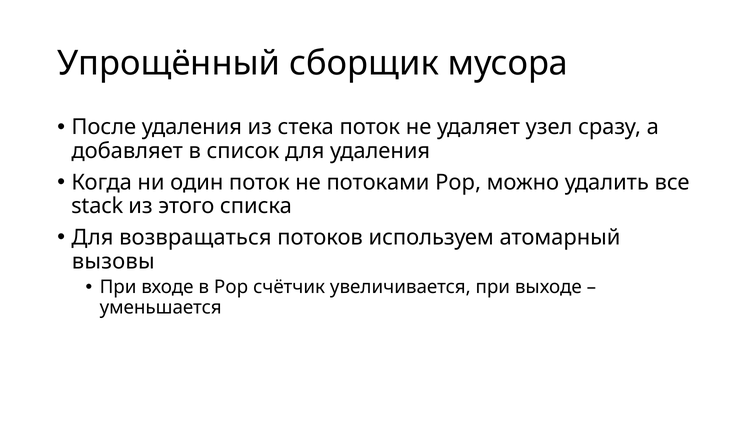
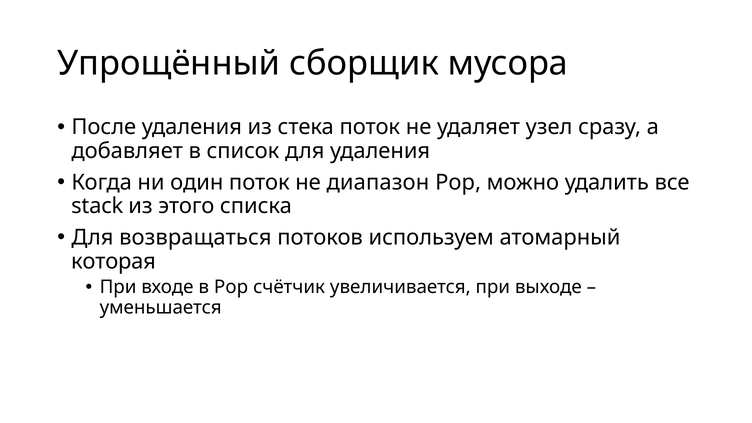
потоками: потоками -> диапазон
вызовы: вызовы -> которая
